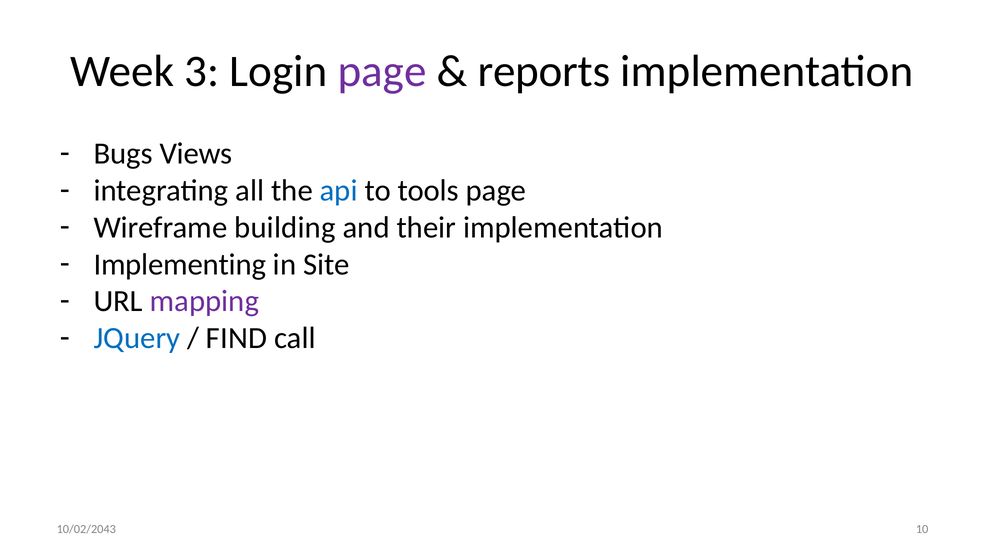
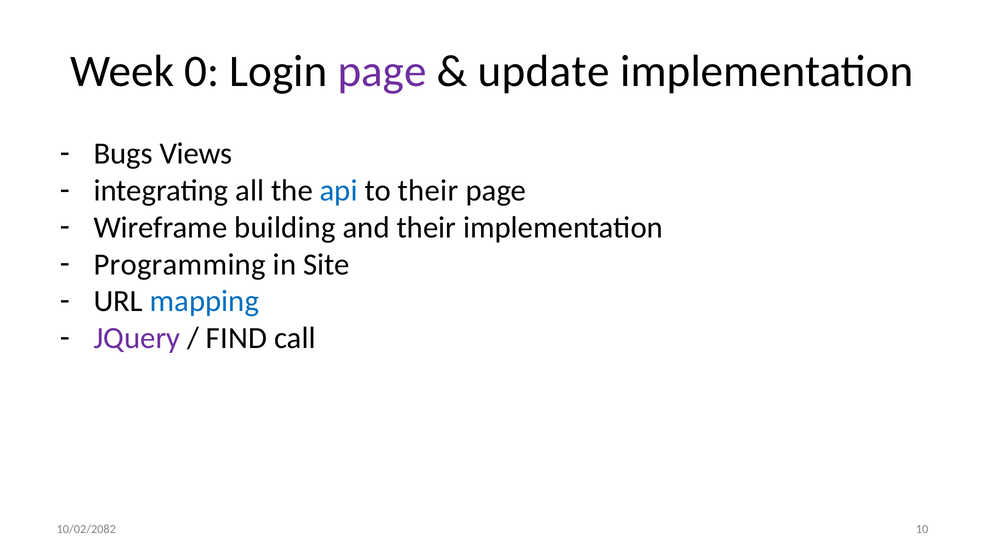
3: 3 -> 0
reports: reports -> update
to tools: tools -> their
Implementing: Implementing -> Programming
mapping colour: purple -> blue
JQuery colour: blue -> purple
10/02/2043: 10/02/2043 -> 10/02/2082
